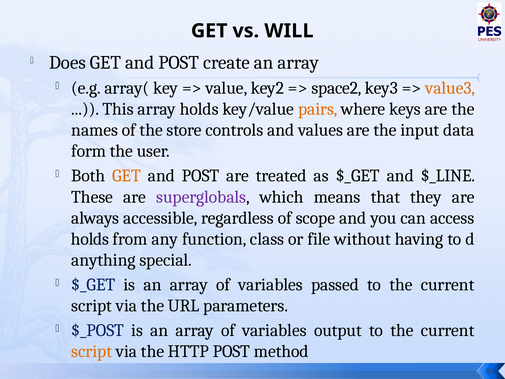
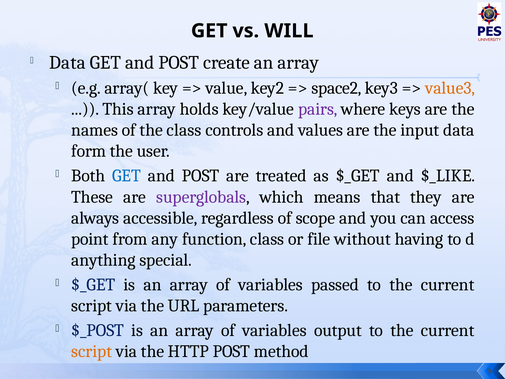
Does at (68, 63): Does -> Data
pairs colour: orange -> purple
the store: store -> class
GET at (126, 176) colour: orange -> blue
$_LINE: $_LINE -> $_LIKE
holds at (90, 239): holds -> point
